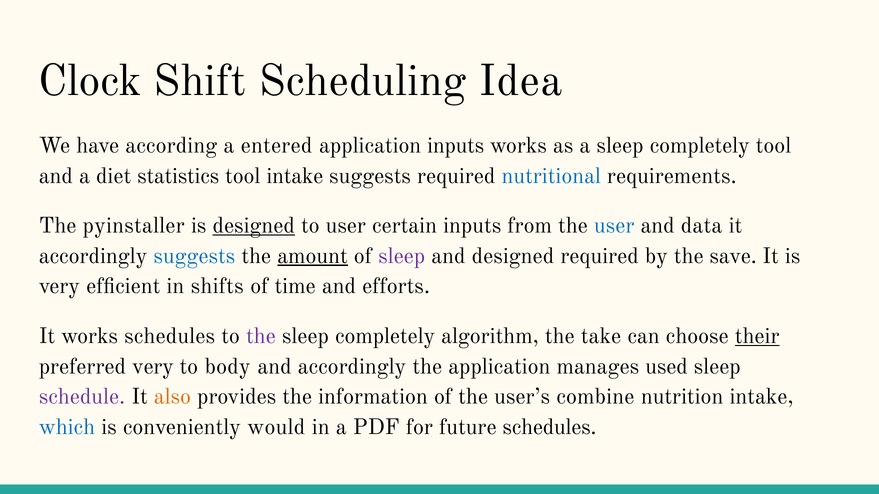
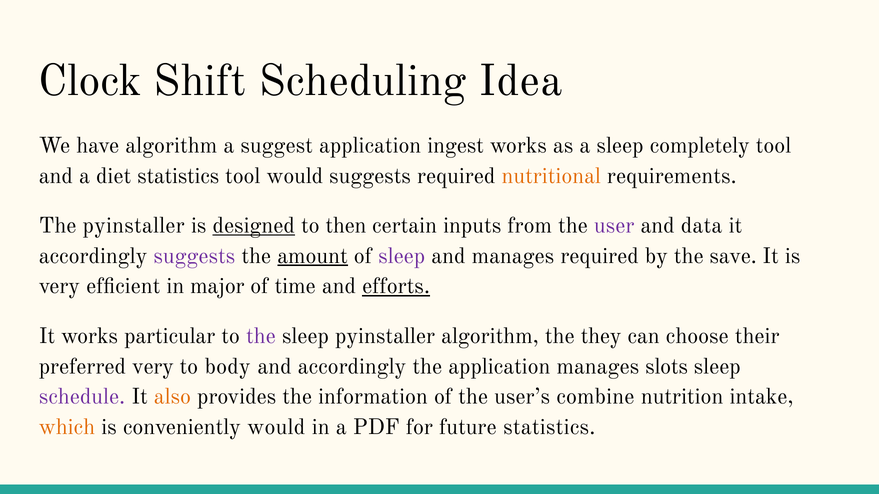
have according: according -> algorithm
entered: entered -> suggest
application inputs: inputs -> ingest
tool intake: intake -> would
nutritional colour: blue -> orange
to user: user -> then
user at (614, 226) colour: blue -> purple
suggests at (194, 256) colour: blue -> purple
and designed: designed -> manages
shifts: shifts -> major
efforts underline: none -> present
works schedules: schedules -> particular
completely at (385, 336): completely -> pyinstaller
take: take -> they
their underline: present -> none
used: used -> slots
which colour: blue -> orange
future schedules: schedules -> statistics
